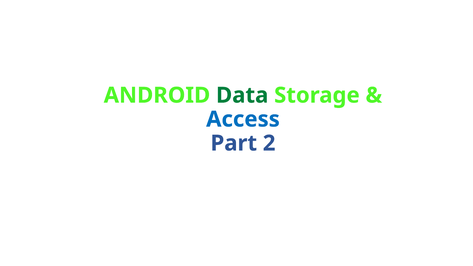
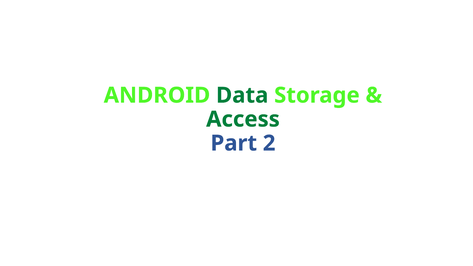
Access colour: blue -> green
